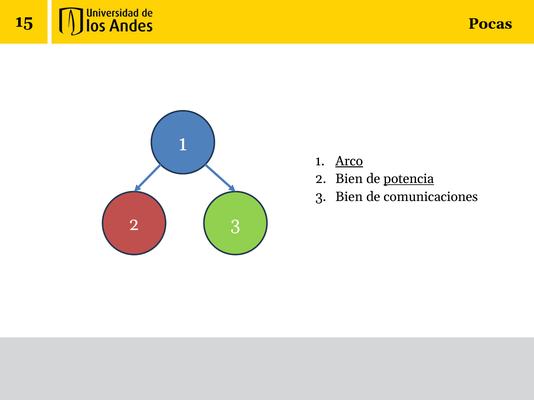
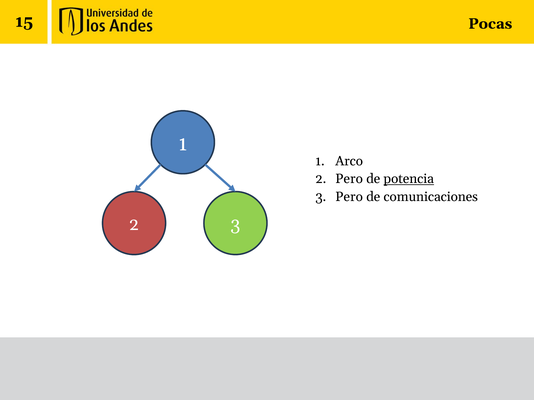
Arco underline: present -> none
2 Bien: Bien -> Pero
3 Bien: Bien -> Pero
